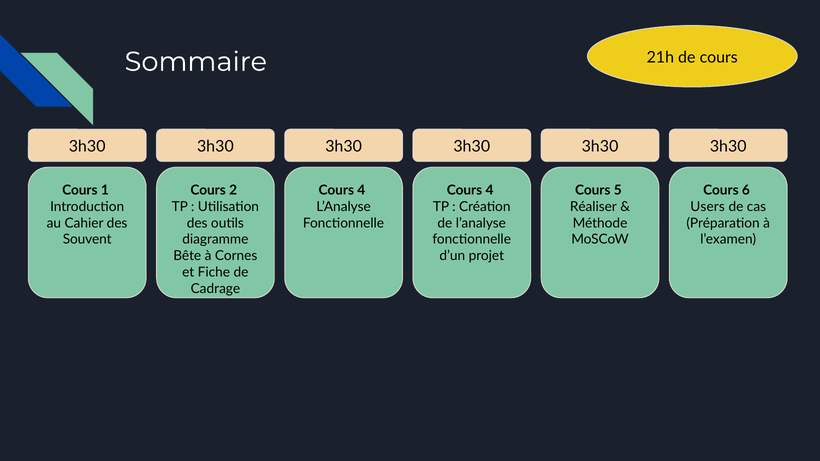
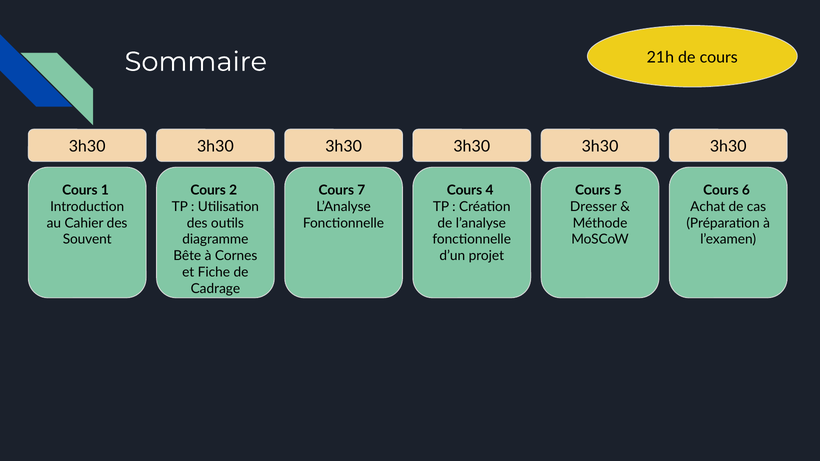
4 at (361, 190): 4 -> 7
Réaliser: Réaliser -> Dresser
Users: Users -> Achat
